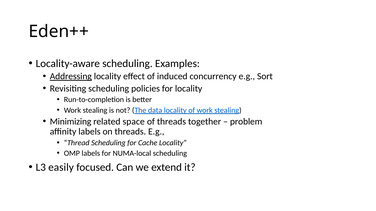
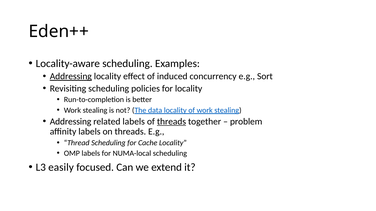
Minimizing at (71, 122): Minimizing -> Addressing
related space: space -> labels
threads at (171, 122) underline: none -> present
